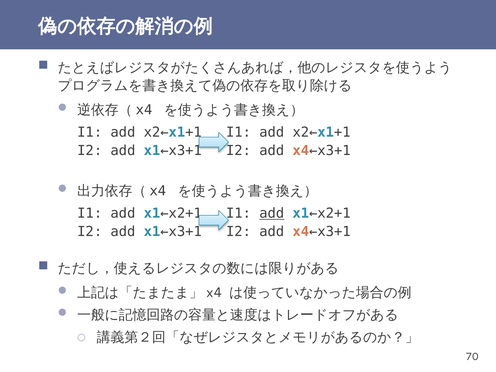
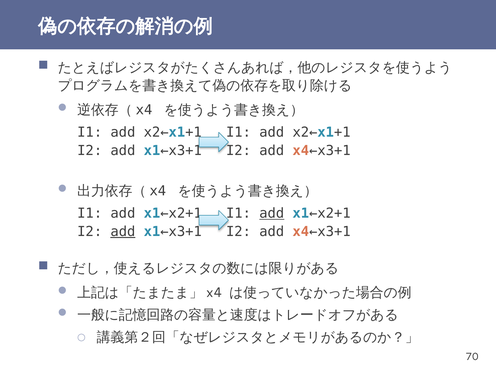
add at (123, 232) underline: none -> present
